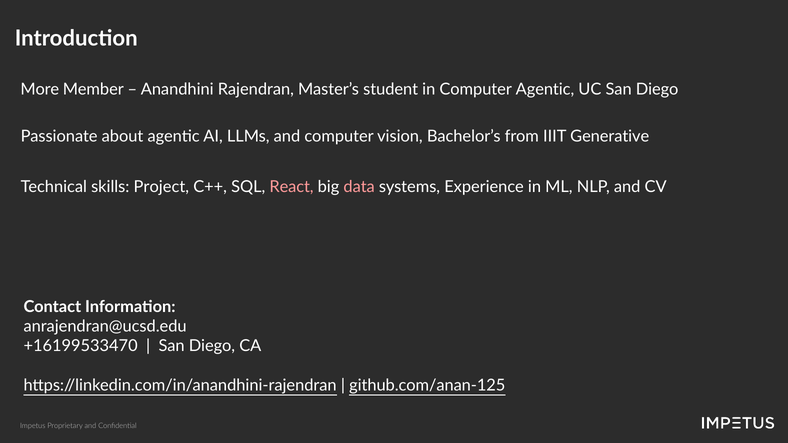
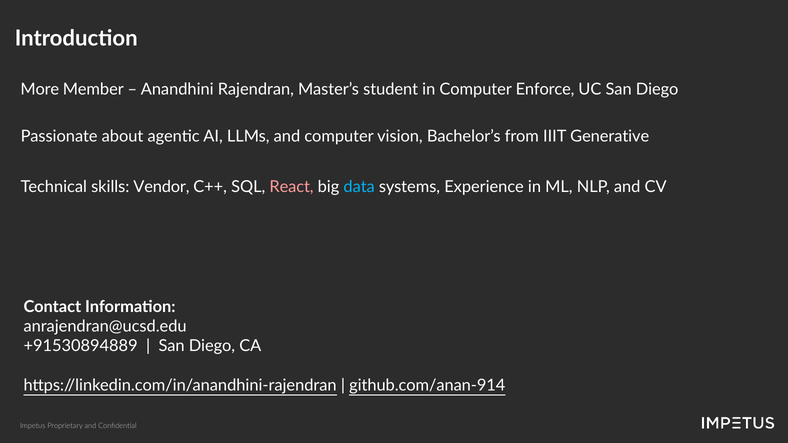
Computer Agentic: Agentic -> Enforce
Project: Project -> Vendor
data colour: pink -> light blue
+16199533470: +16199533470 -> +91530894889
github.com/anan-125: github.com/anan-125 -> github.com/anan-914
